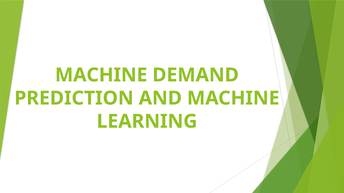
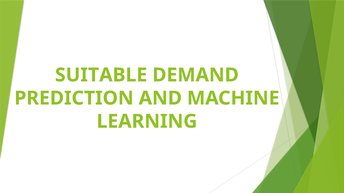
MACHINE at (101, 75): MACHINE -> SUITABLE
